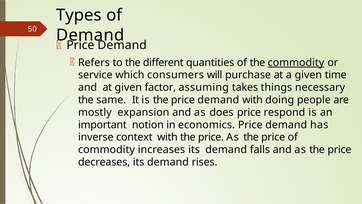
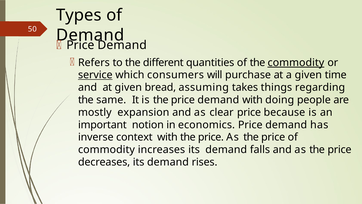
service underline: none -> present
factor: factor -> bread
necessary: necessary -> regarding
does: does -> clear
respond: respond -> because
